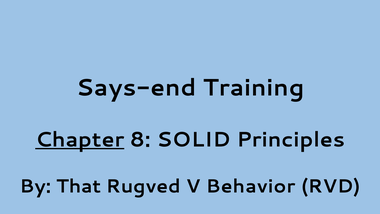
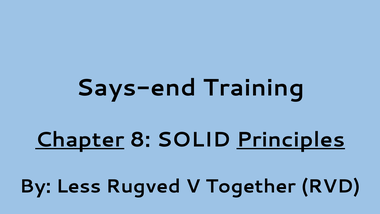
Principles underline: none -> present
That: That -> Less
Behavior: Behavior -> Together
